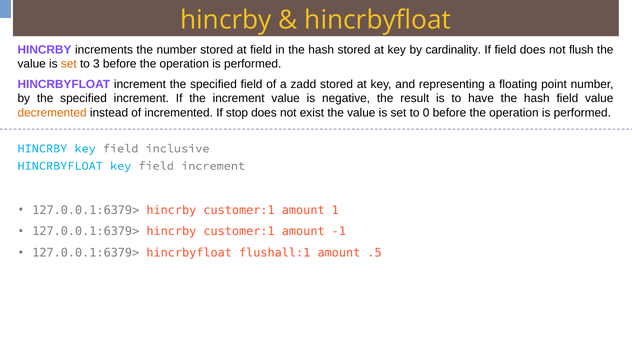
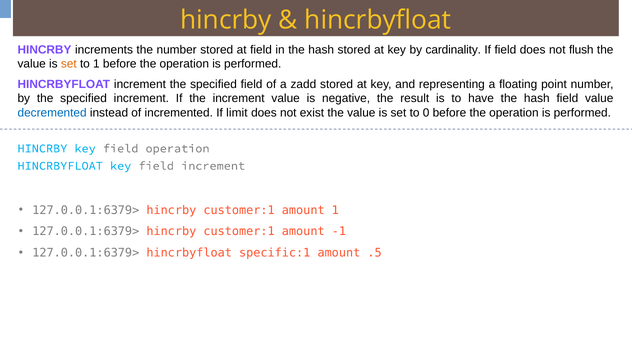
to 3: 3 -> 1
decremented colour: orange -> blue
stop: stop -> limit
field inclusive: inclusive -> operation
flushall:1: flushall:1 -> specific:1
